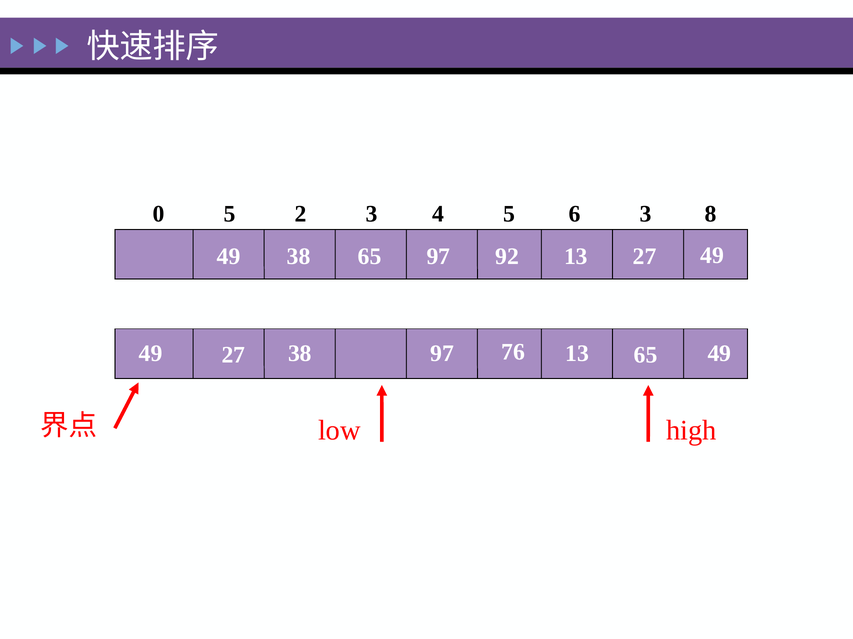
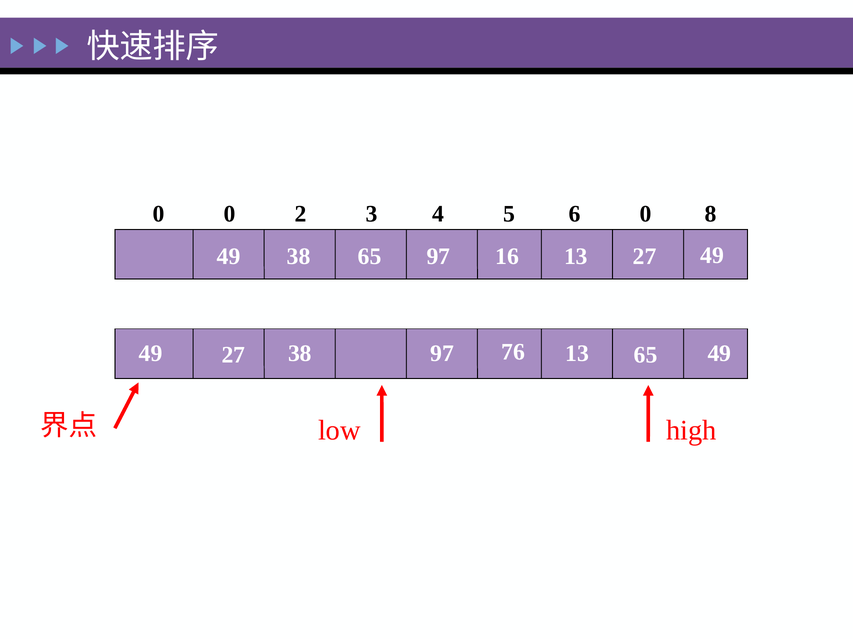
0 5: 5 -> 0
6 3: 3 -> 0
92: 92 -> 16
